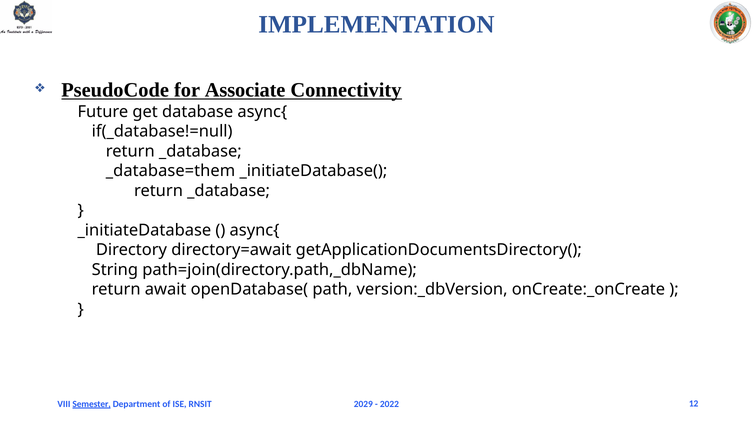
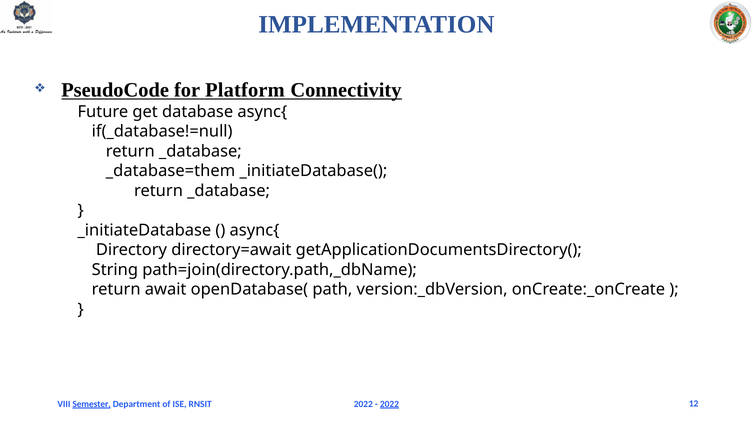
Associate: Associate -> Platform
2029 at (363, 405): 2029 -> 2022
2022 at (389, 405) underline: none -> present
